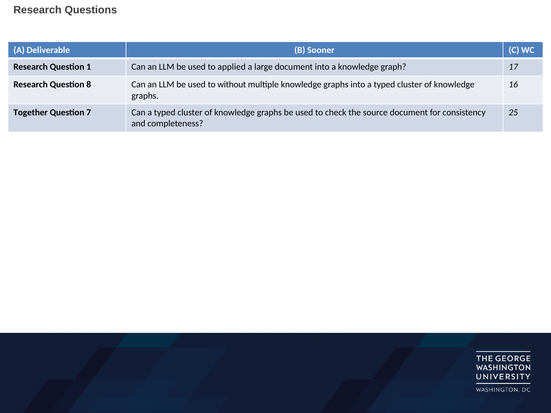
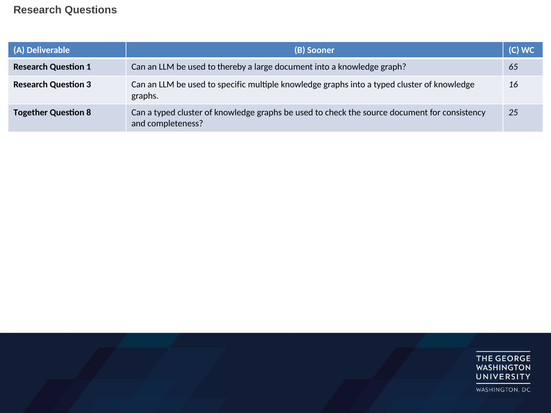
applied: applied -> thereby
17: 17 -> 65
8: 8 -> 3
without: without -> specific
7: 7 -> 8
